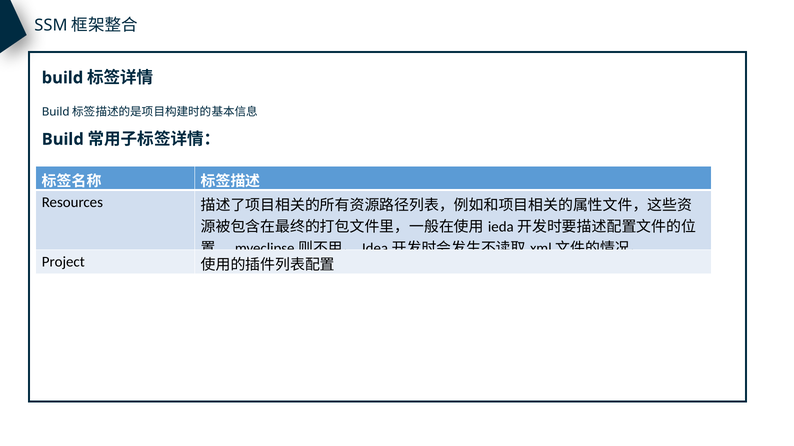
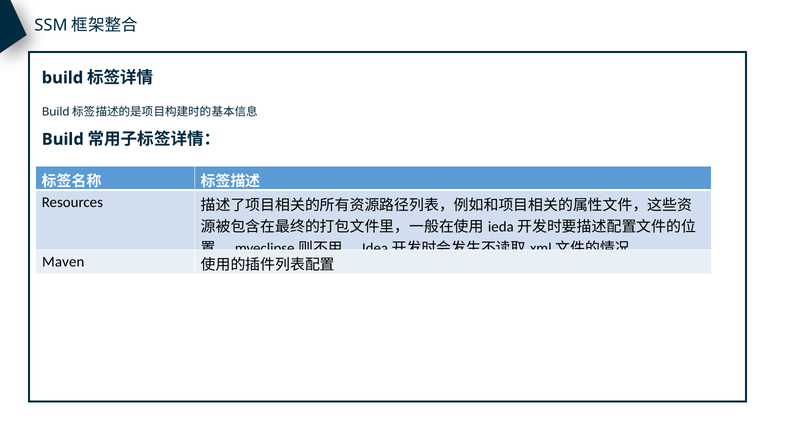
Project: Project -> Maven
